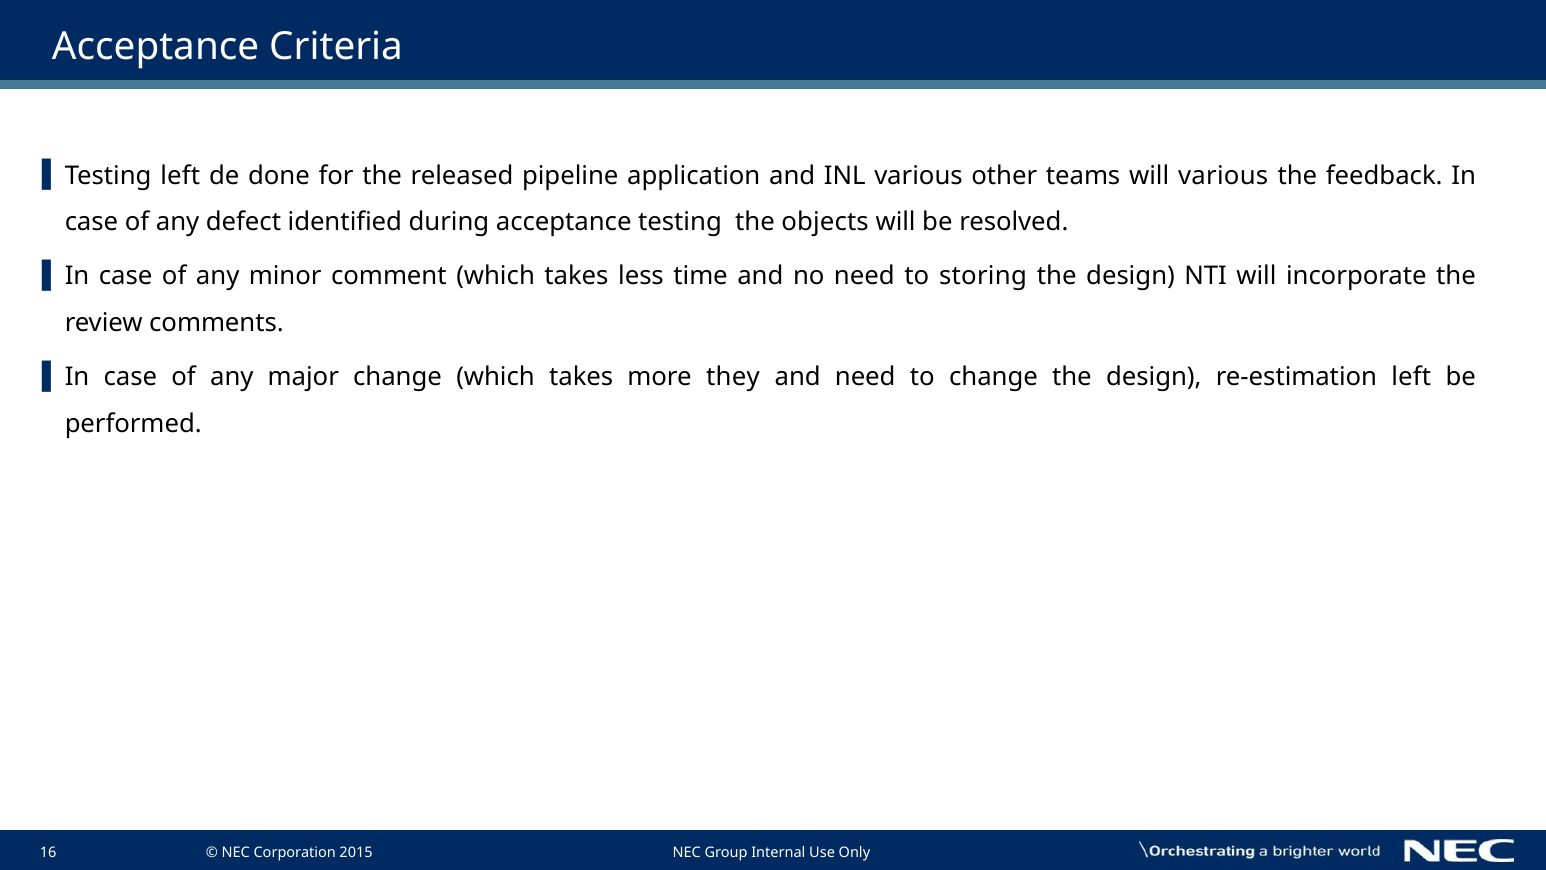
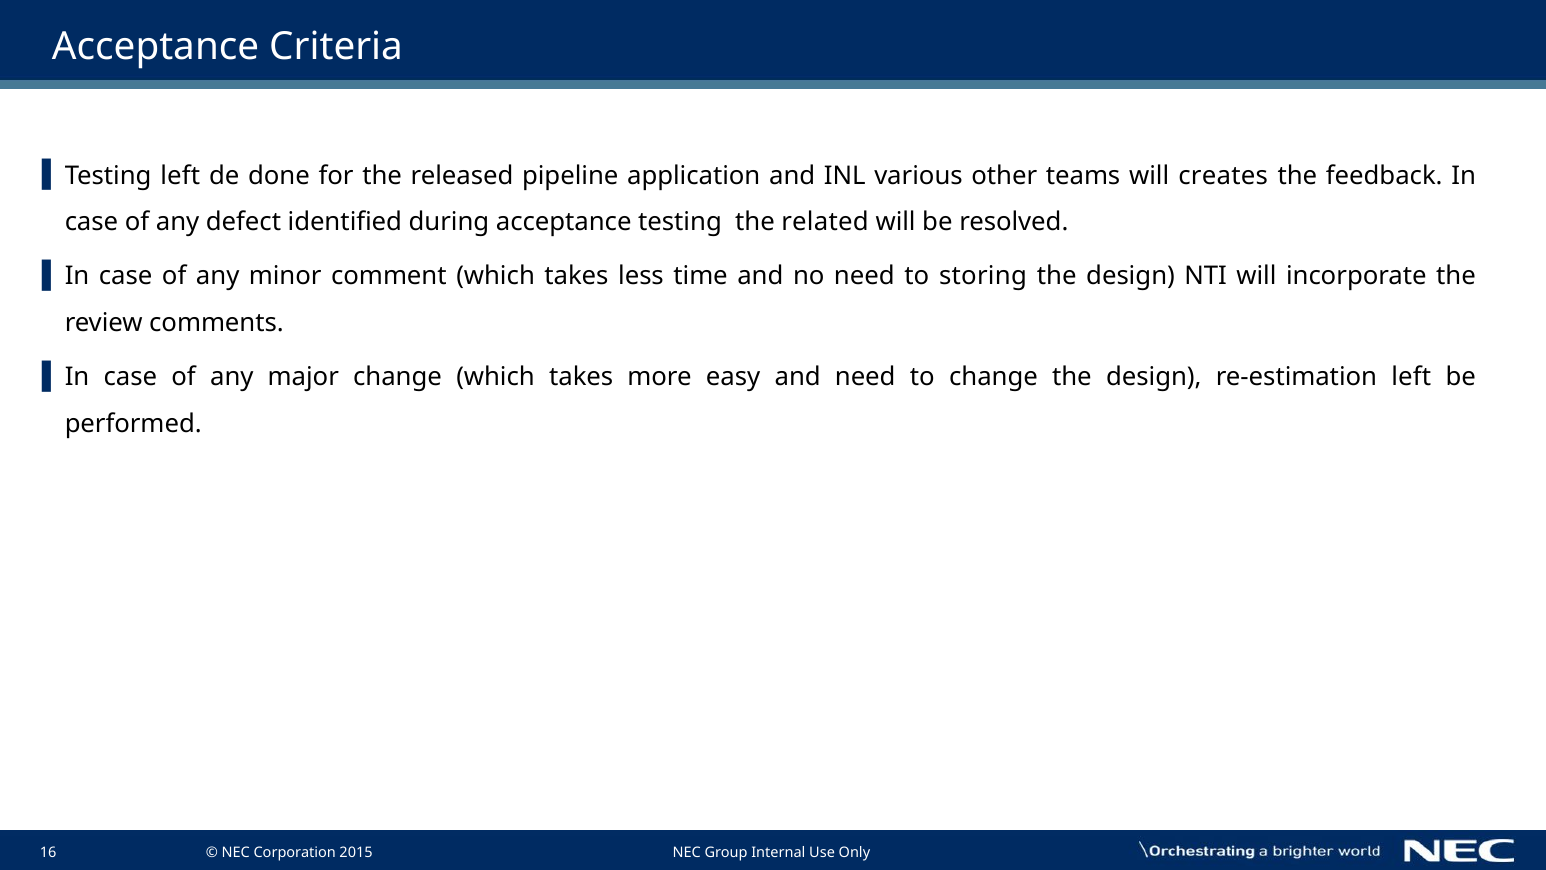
will various: various -> creates
objects: objects -> related
they: they -> easy
